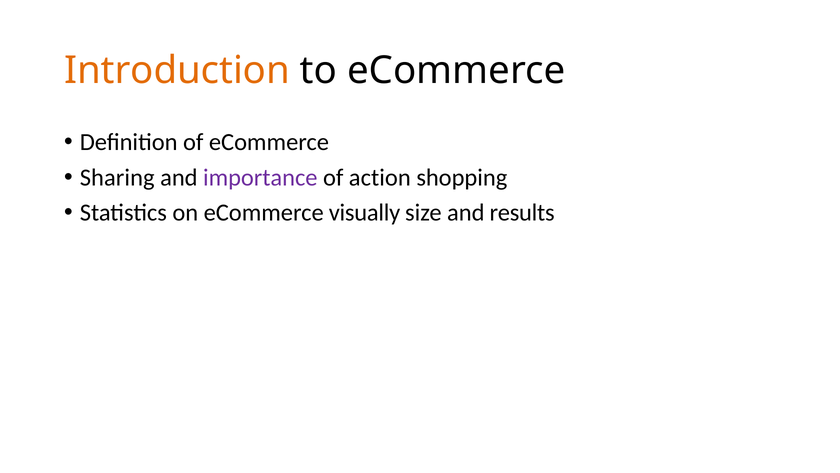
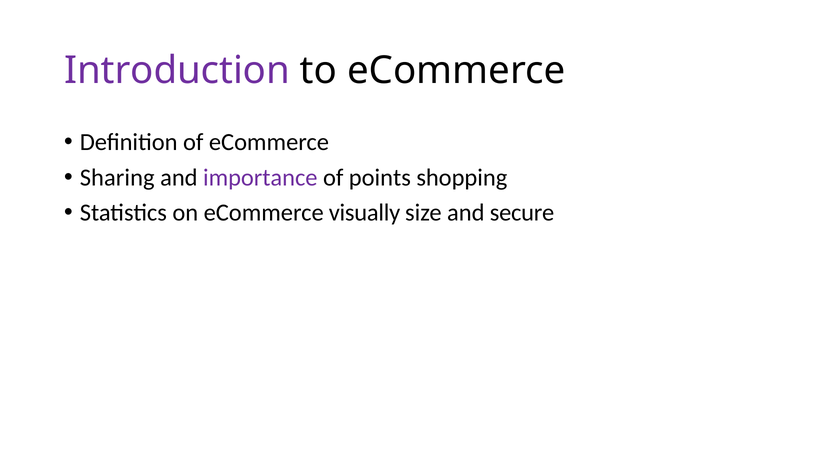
Introduction colour: orange -> purple
action: action -> points
results: results -> secure
